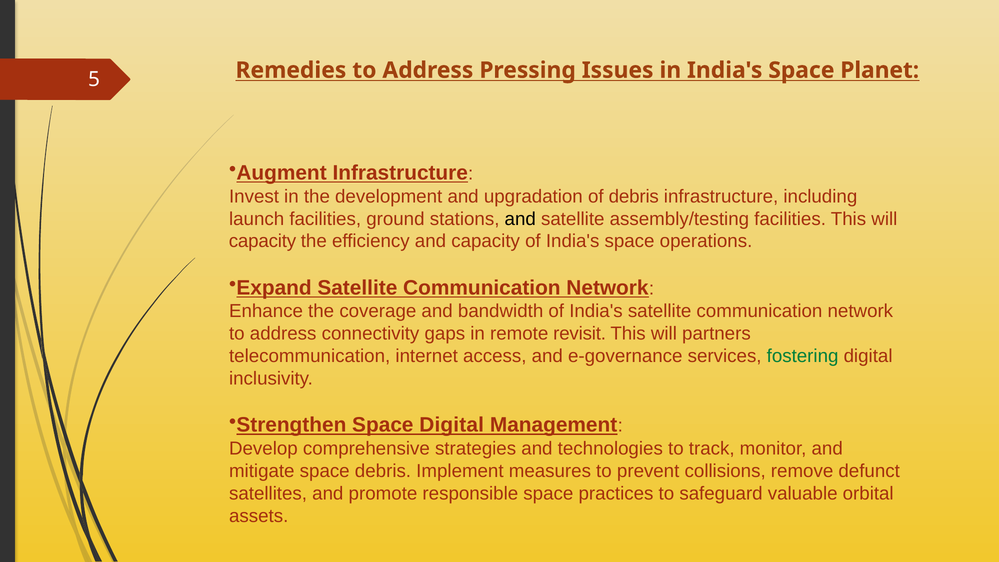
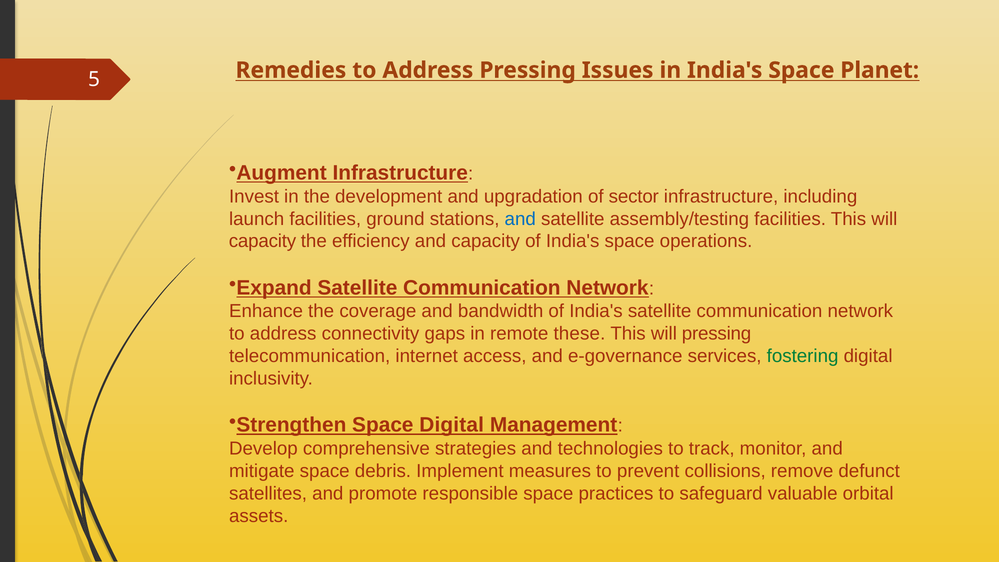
of debris: debris -> sector
and at (520, 219) colour: black -> blue
revisit: revisit -> these
will partners: partners -> pressing
